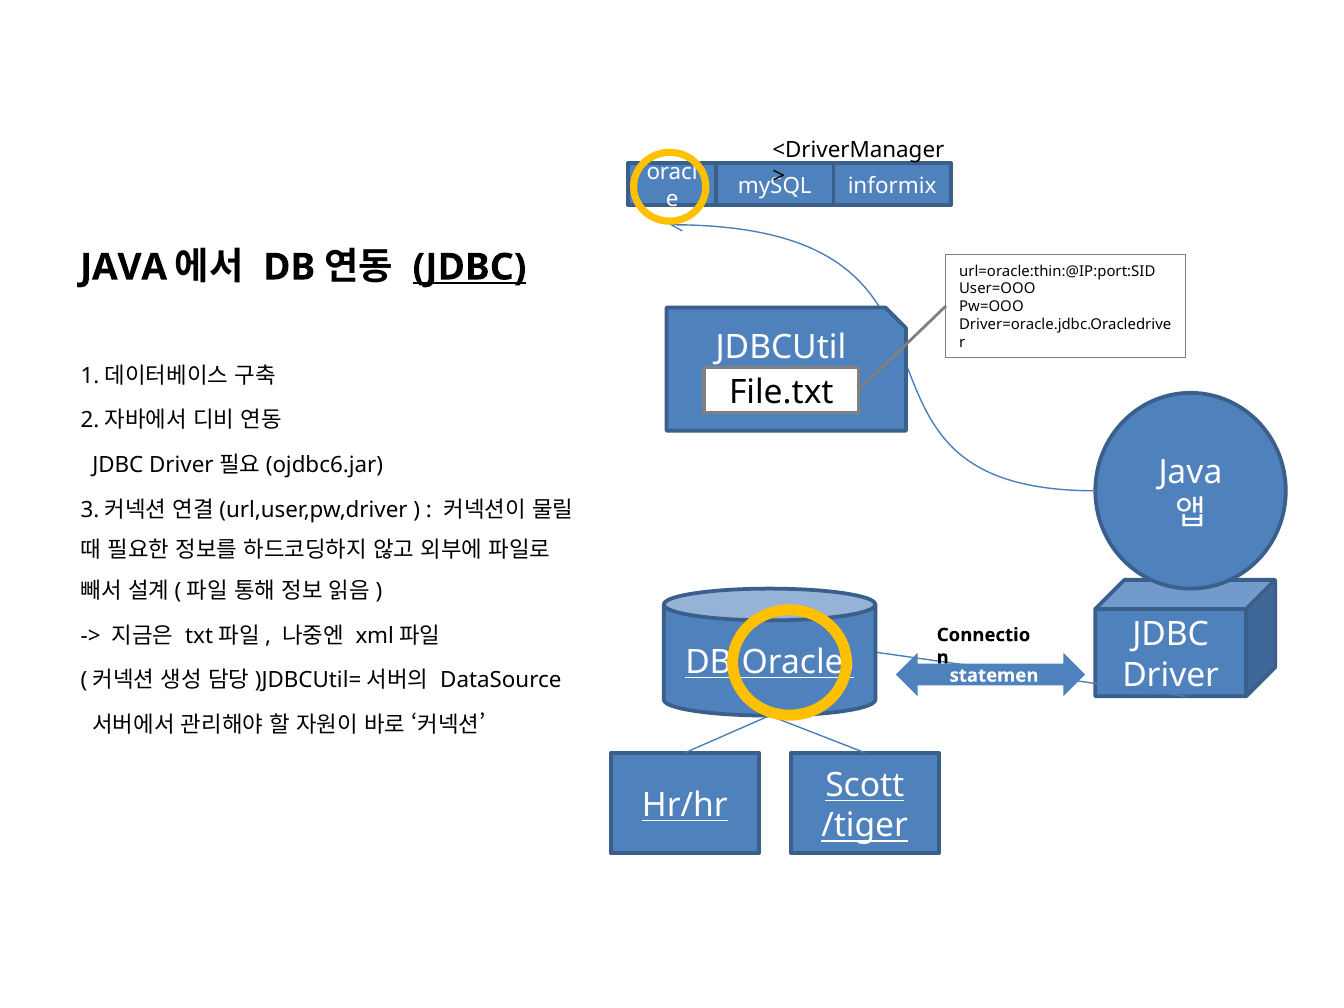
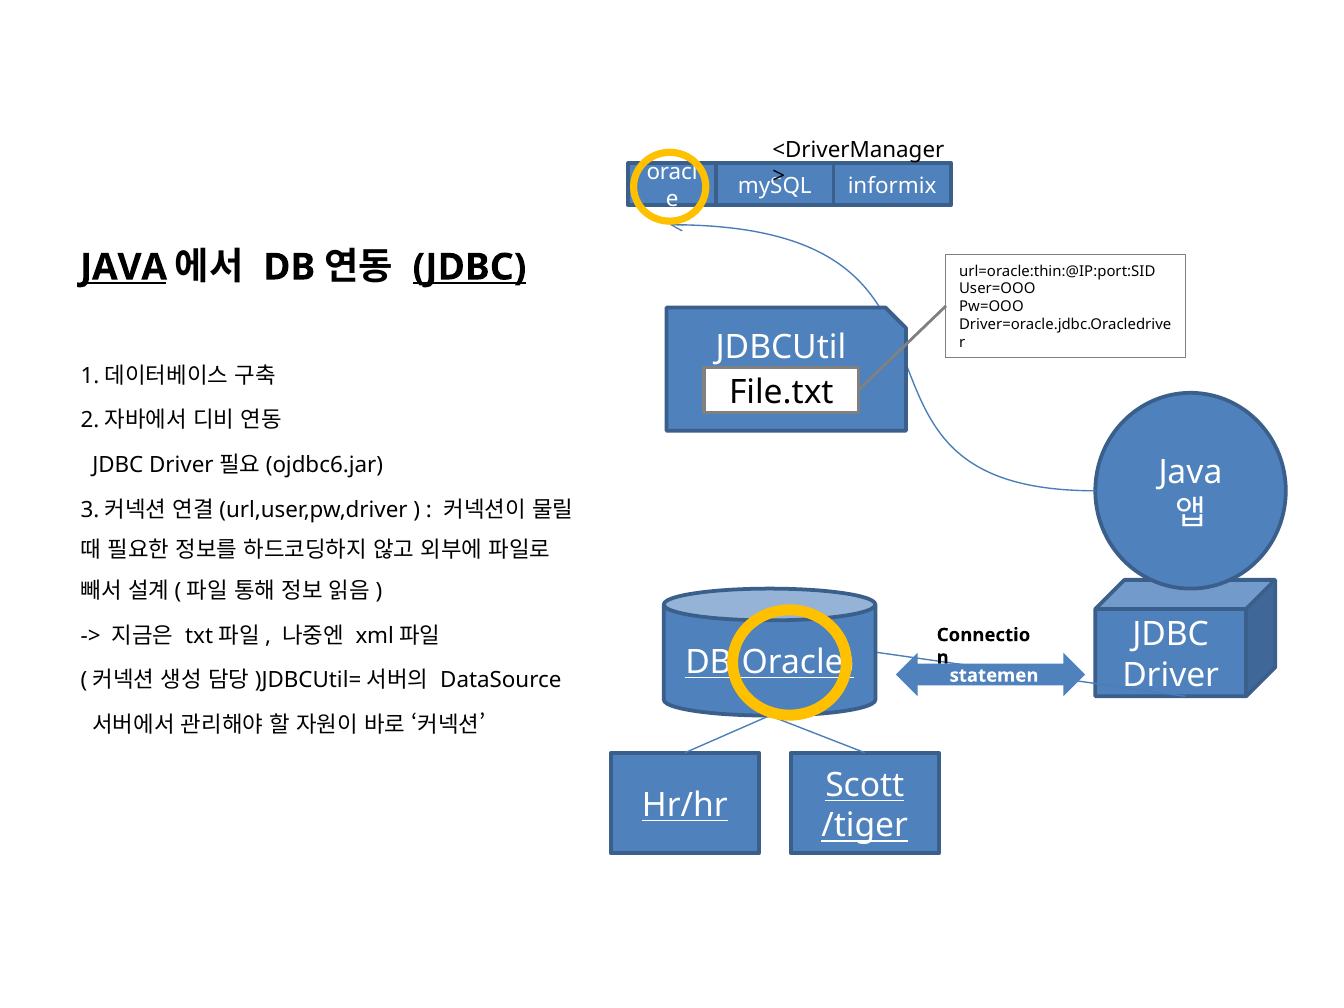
JAVA at (124, 267) underline: none -> present
